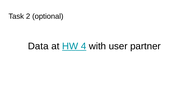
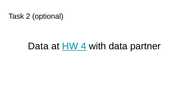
with user: user -> data
